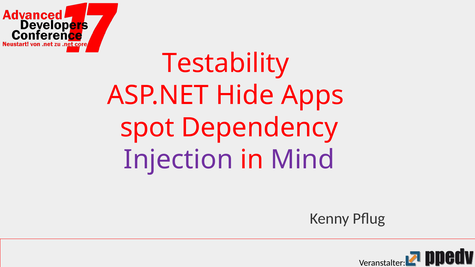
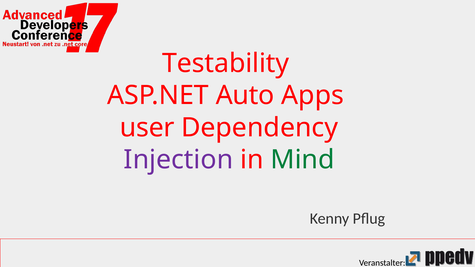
Hide: Hide -> Auto
spot: spot -> user
Mind colour: purple -> green
